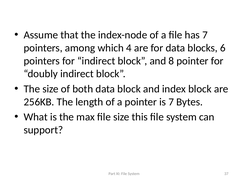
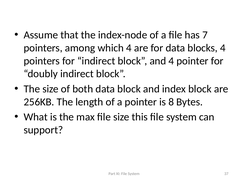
blocks 6: 6 -> 4
and 8: 8 -> 4
is 7: 7 -> 8
